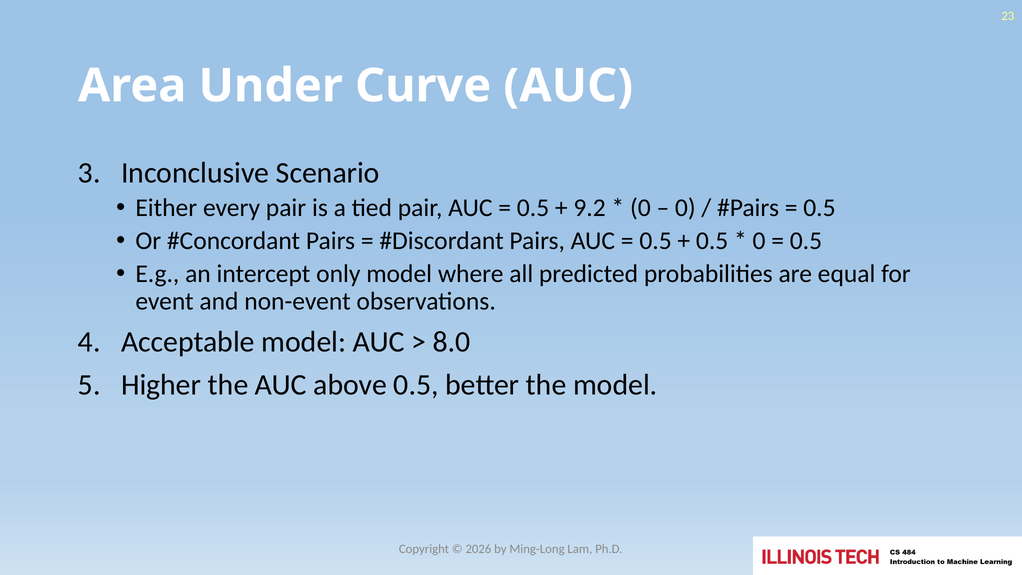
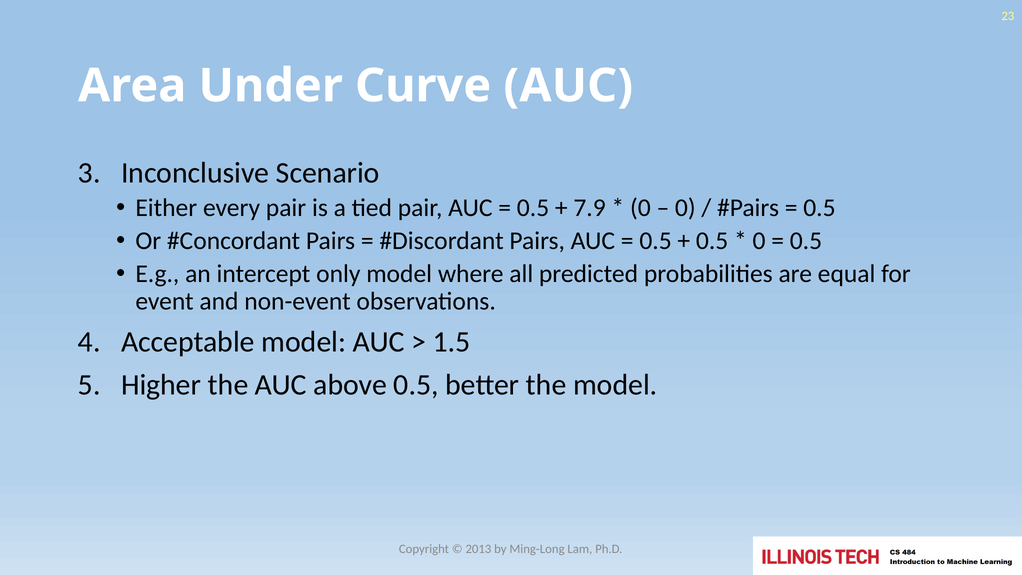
9.2: 9.2 -> 7.9
8.0: 8.0 -> 1.5
2026: 2026 -> 2013
